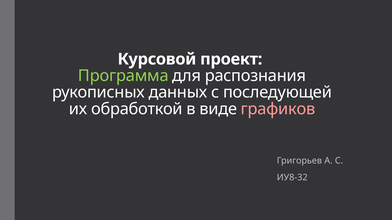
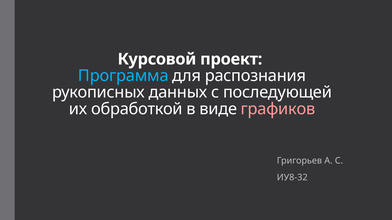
Программа colour: light green -> light blue
